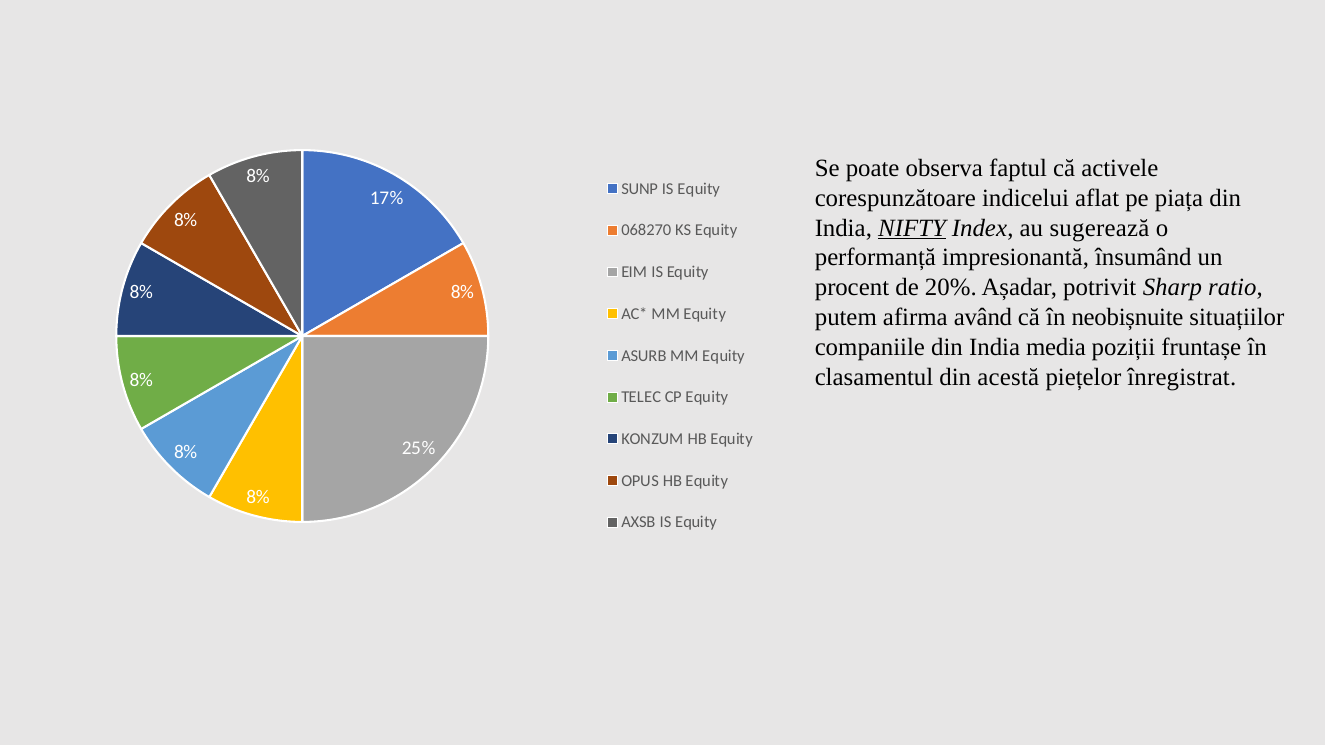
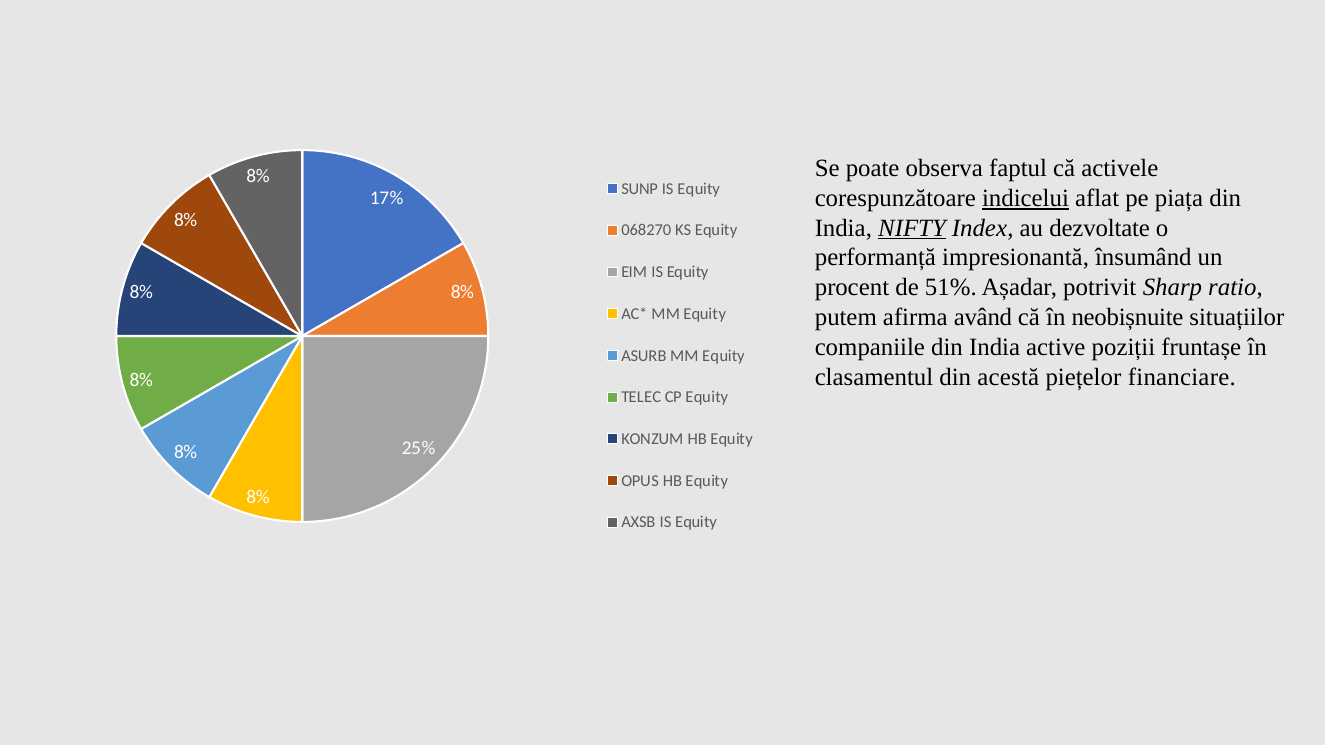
indicelui underline: none -> present
sugerează: sugerează -> dezvoltate
20%: 20% -> 51%
media: media -> active
înregistrat: înregistrat -> financiare
